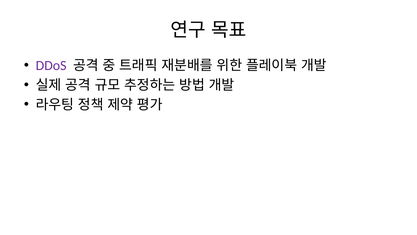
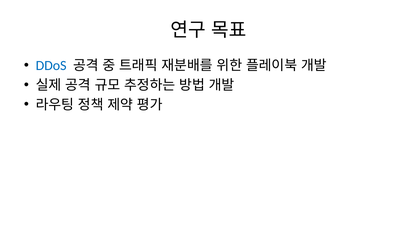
DDoS colour: purple -> blue
